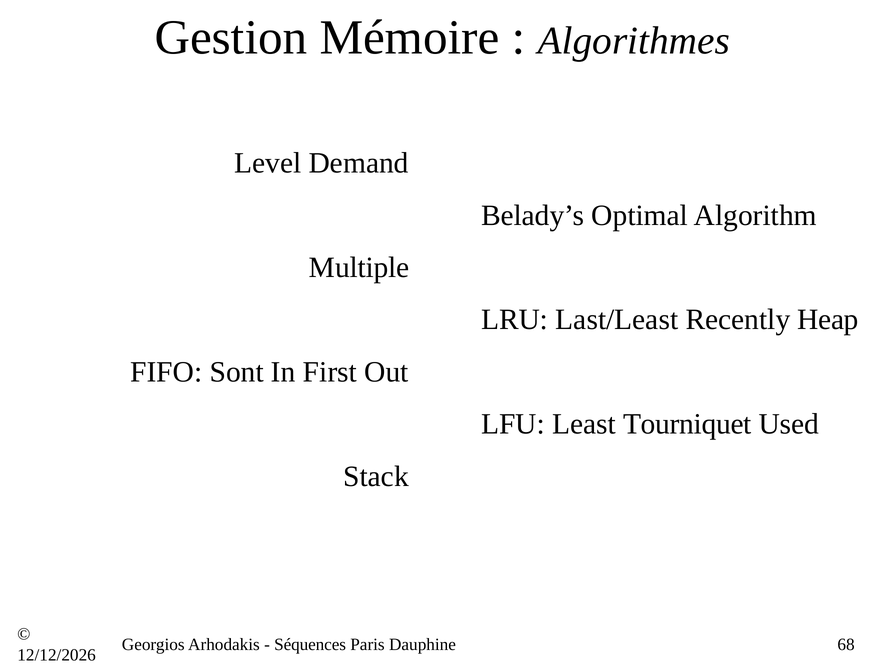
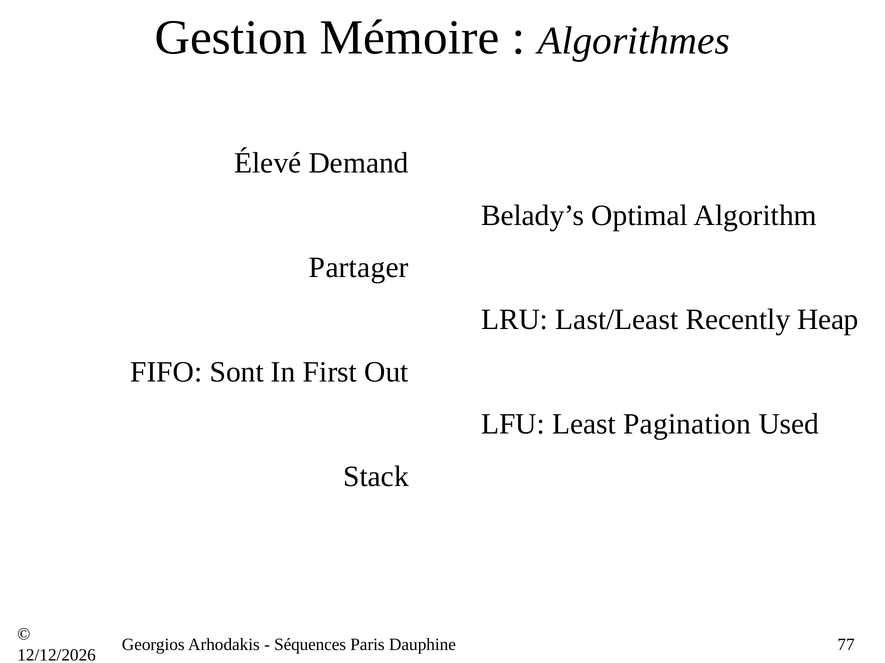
Level: Level -> Élevé
Multiple: Multiple -> Partager
Tourniquet: Tourniquet -> Pagination
68: 68 -> 77
